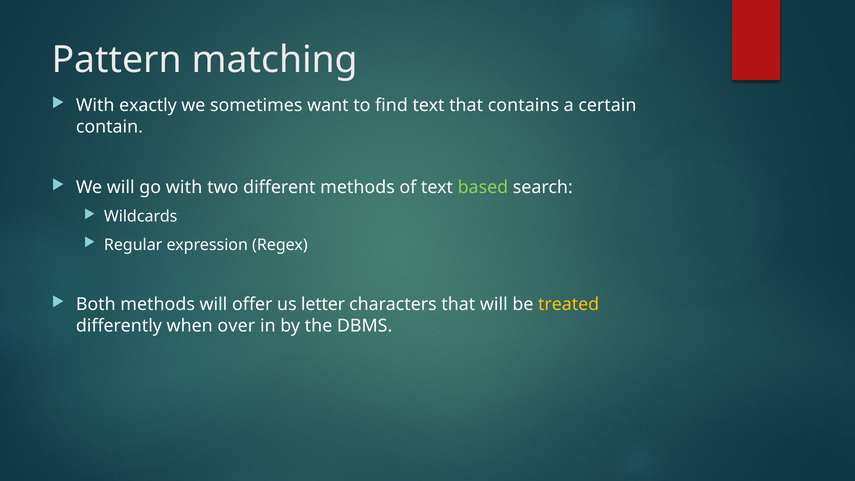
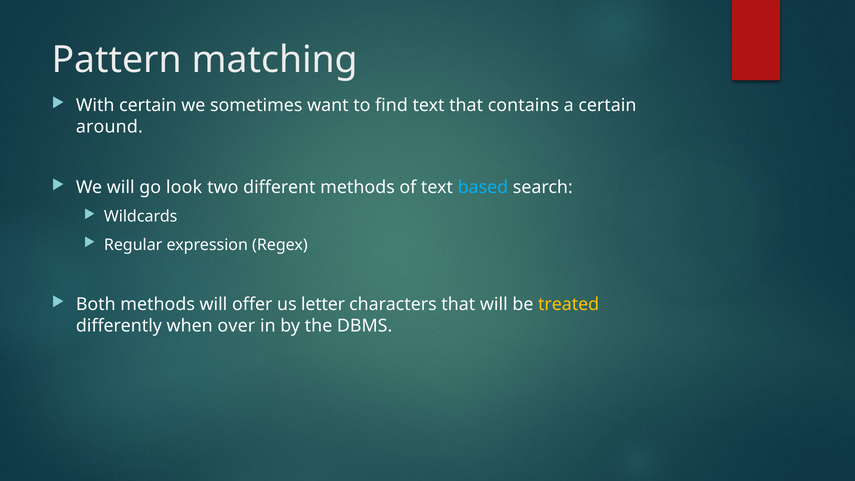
With exactly: exactly -> certain
contain: contain -> around
go with: with -> look
based colour: light green -> light blue
